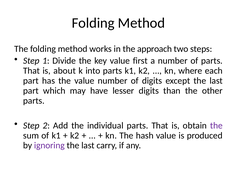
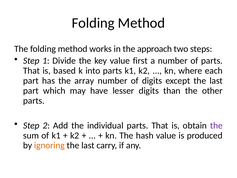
about: about -> based
the value: value -> array
ignoring colour: purple -> orange
